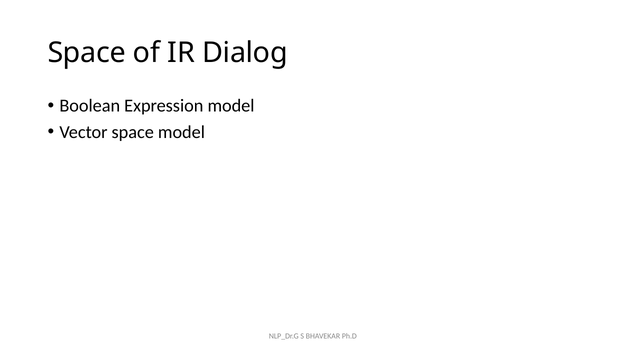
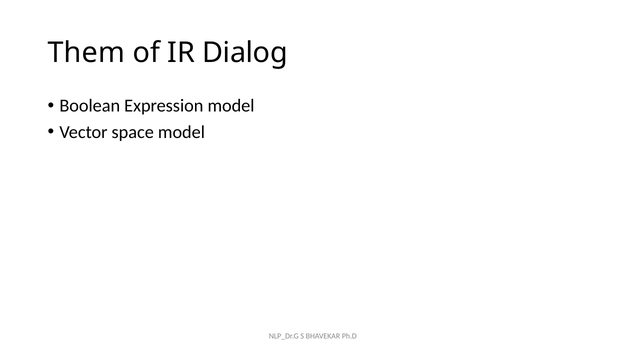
Space at (87, 53): Space -> Them
